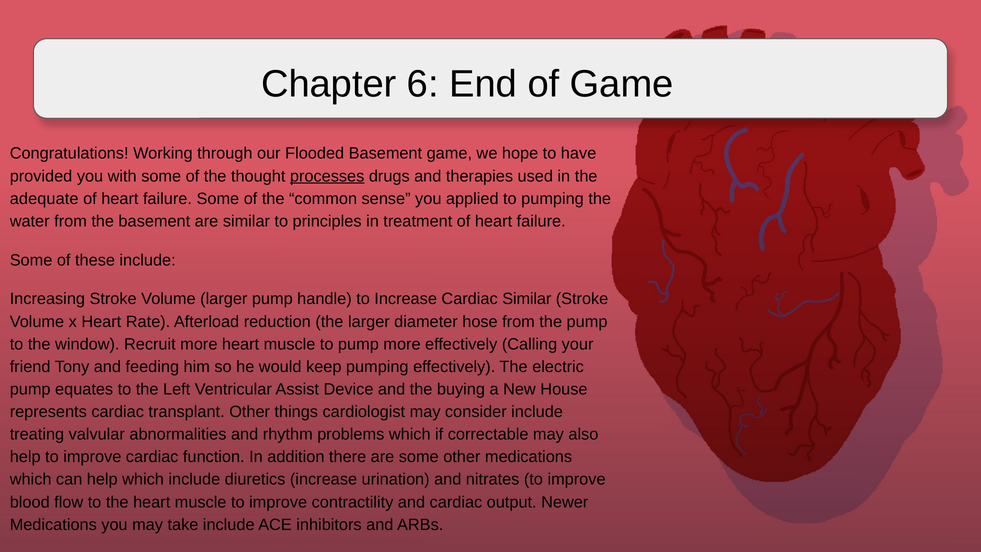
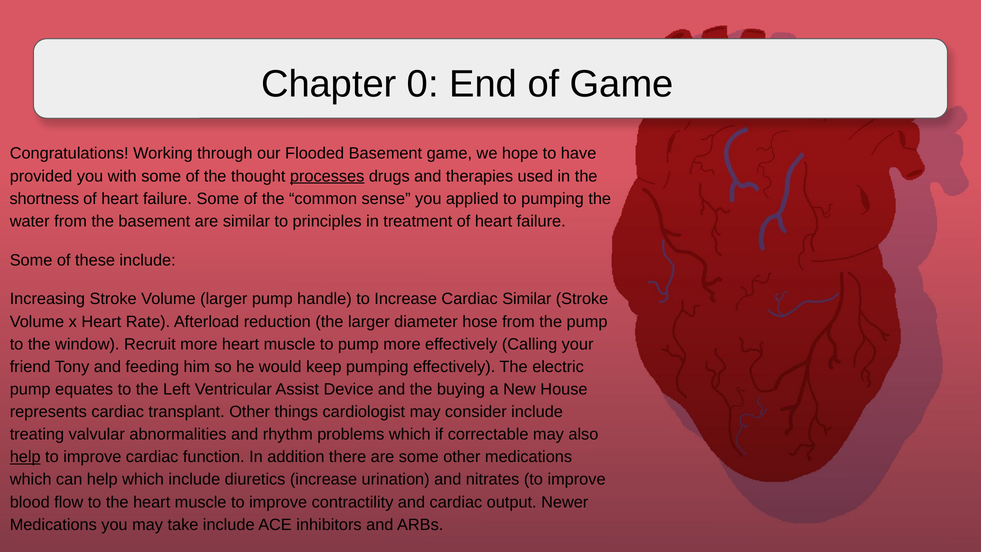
6: 6 -> 0
adequate: adequate -> shortness
help at (25, 457) underline: none -> present
